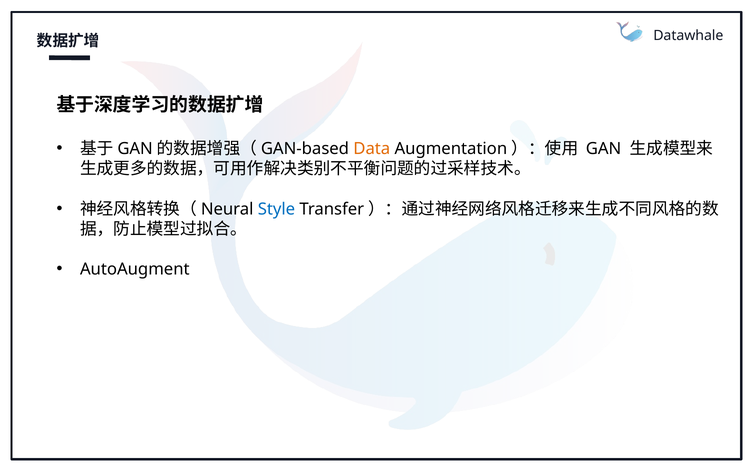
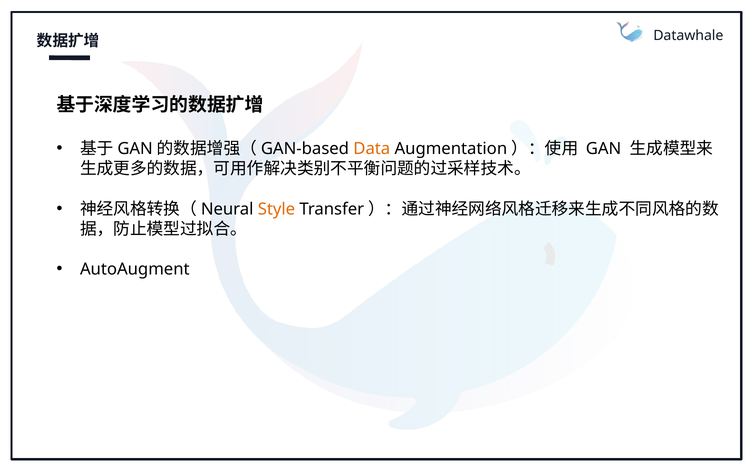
Style colour: blue -> orange
